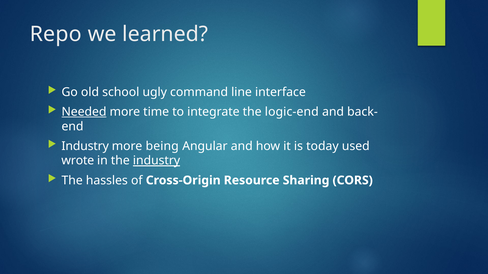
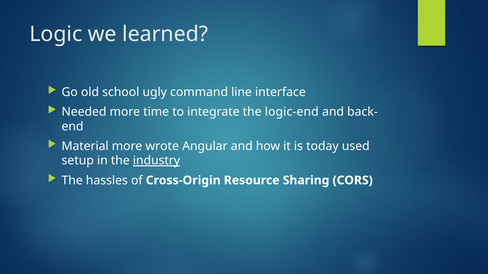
Repo: Repo -> Logic
Needed underline: present -> none
Industry at (85, 146): Industry -> Material
being: being -> wrote
wrote: wrote -> setup
